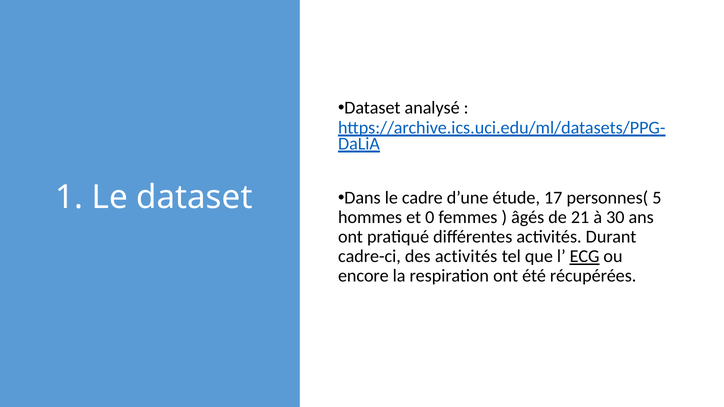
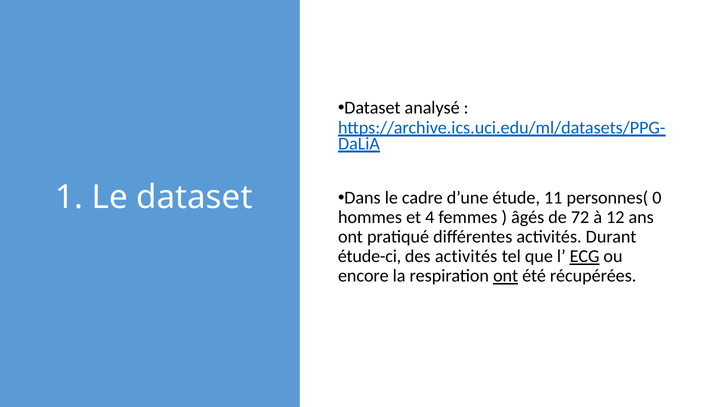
17: 17 -> 11
5: 5 -> 0
0: 0 -> 4
21: 21 -> 72
30: 30 -> 12
cadre-ci: cadre-ci -> étude-ci
ont at (506, 276) underline: none -> present
